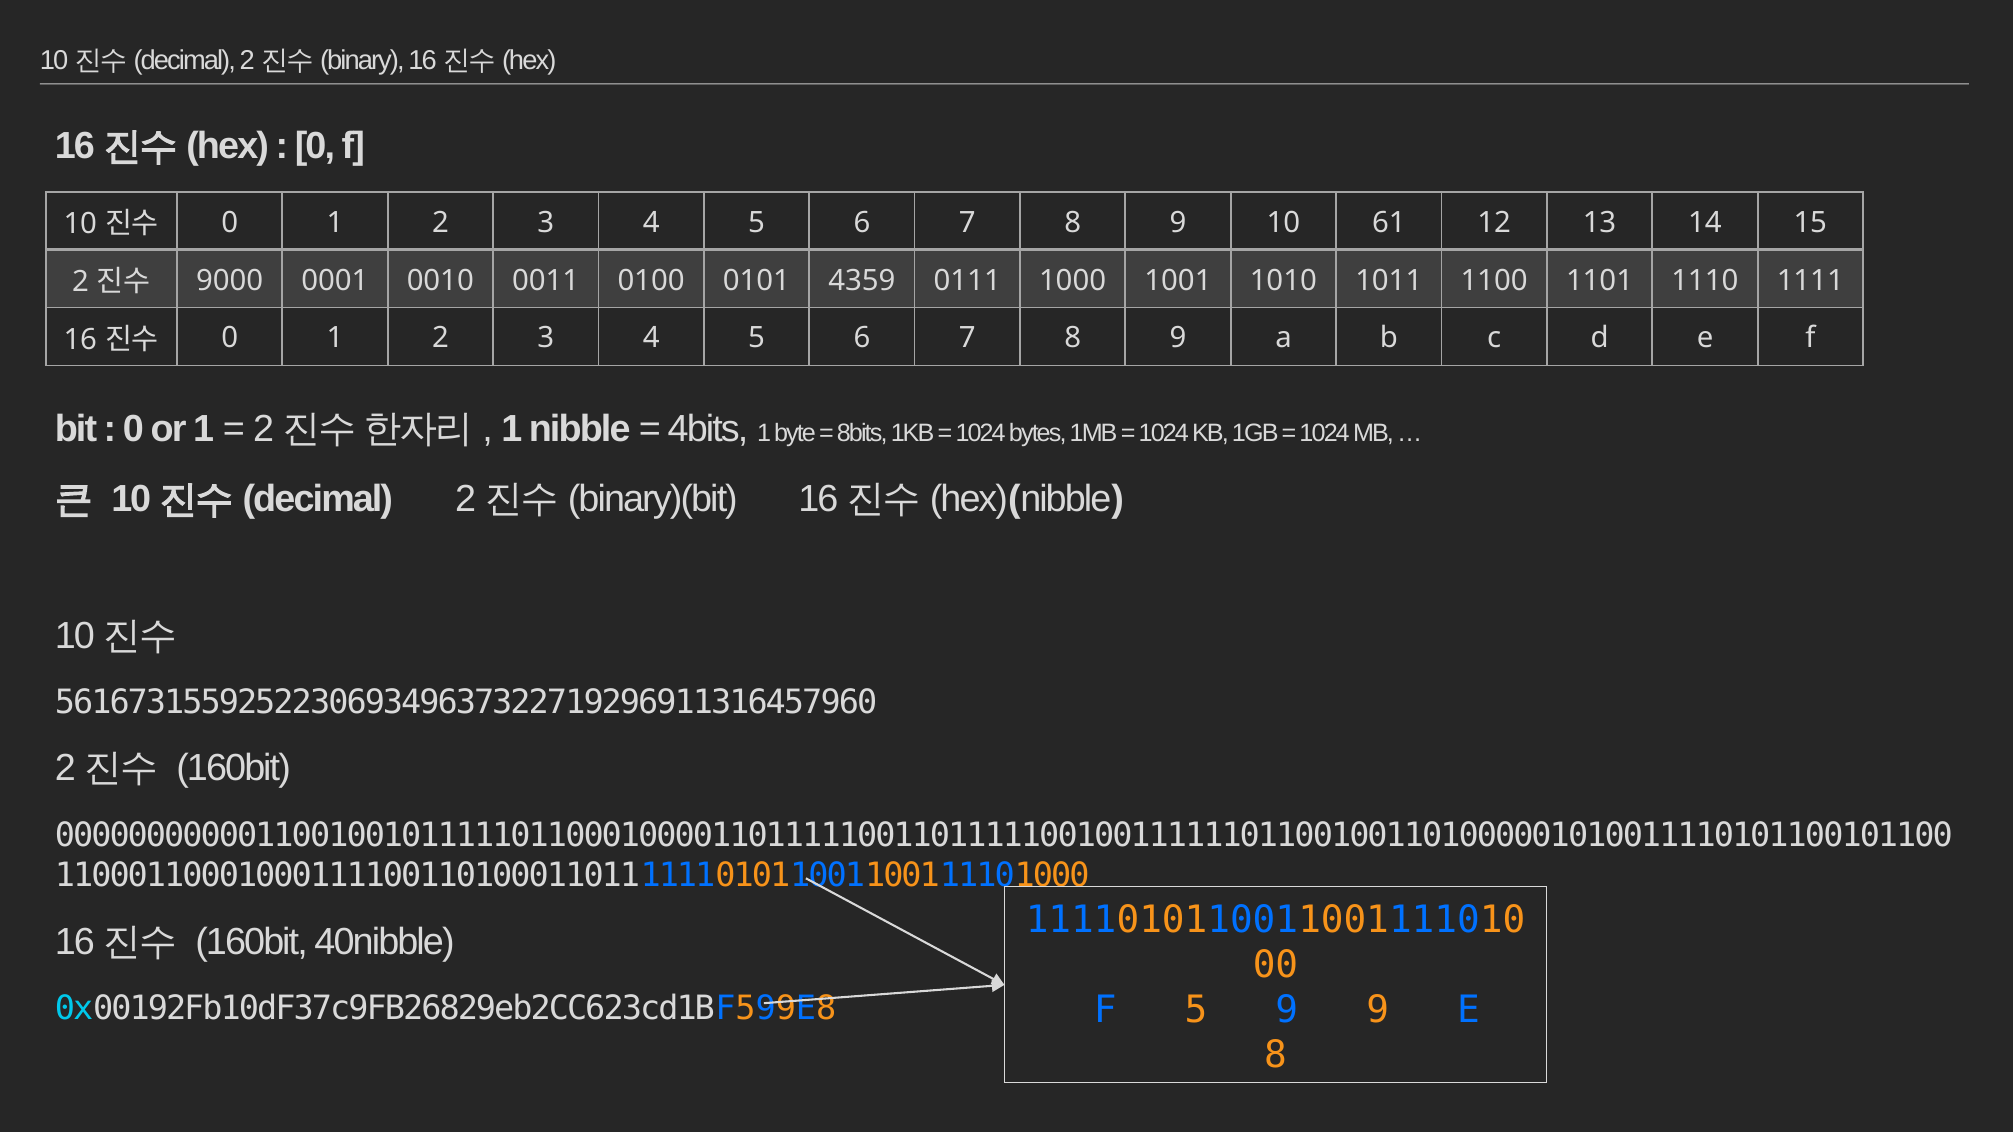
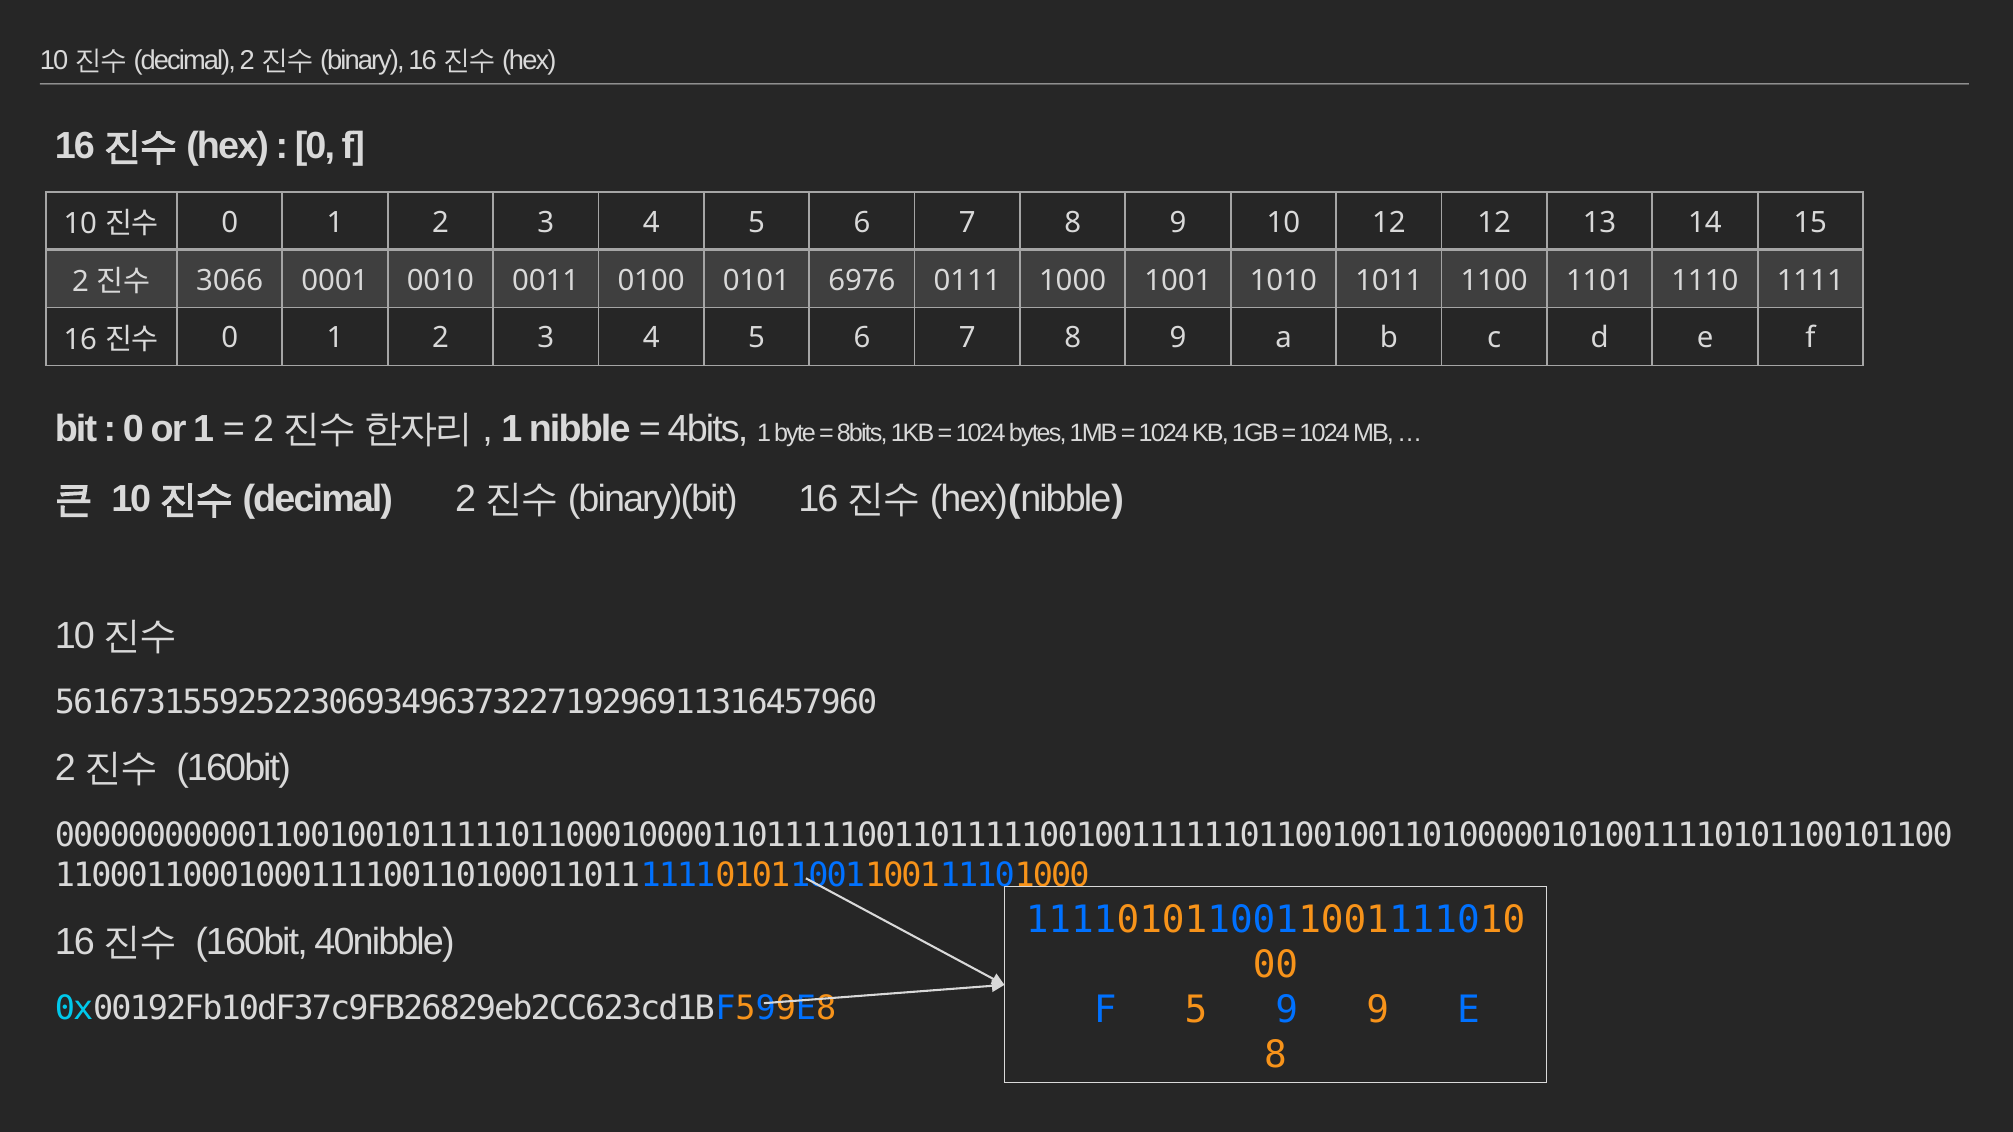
10 61: 61 -> 12
9000: 9000 -> 3066
4359: 4359 -> 6976
